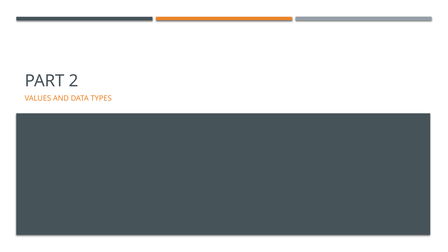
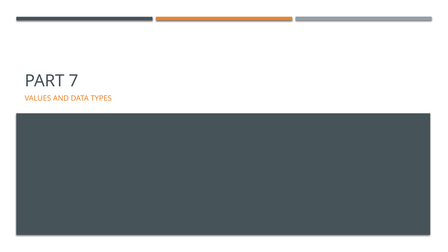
2: 2 -> 7
